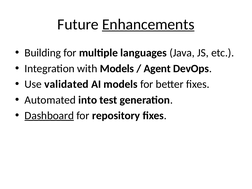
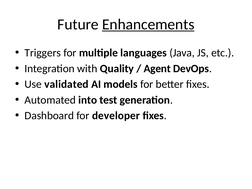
Building: Building -> Triggers
with Models: Models -> Quality
Dashboard underline: present -> none
repository: repository -> developer
